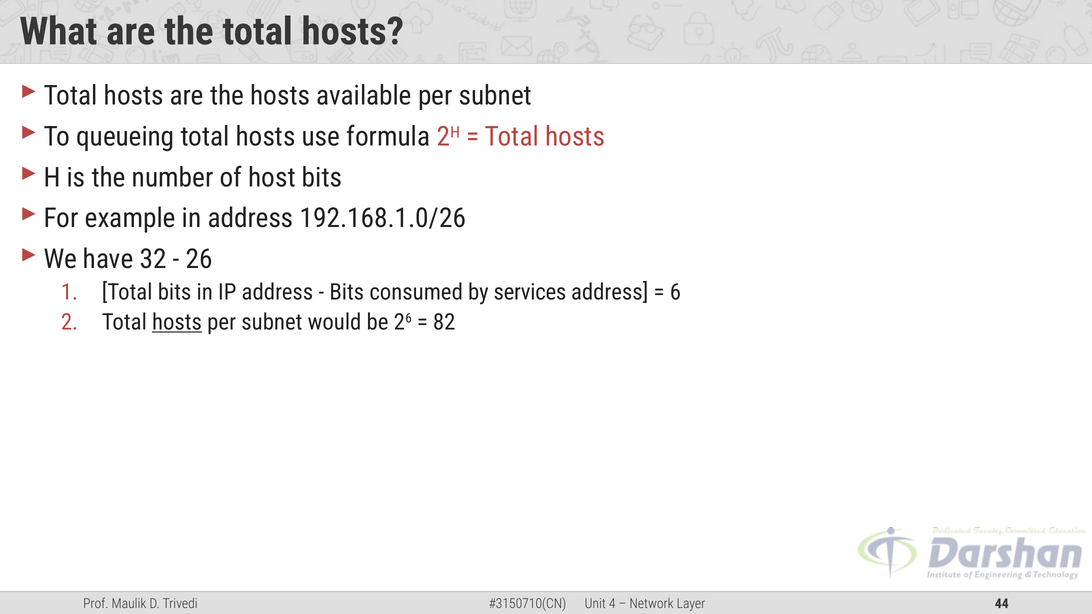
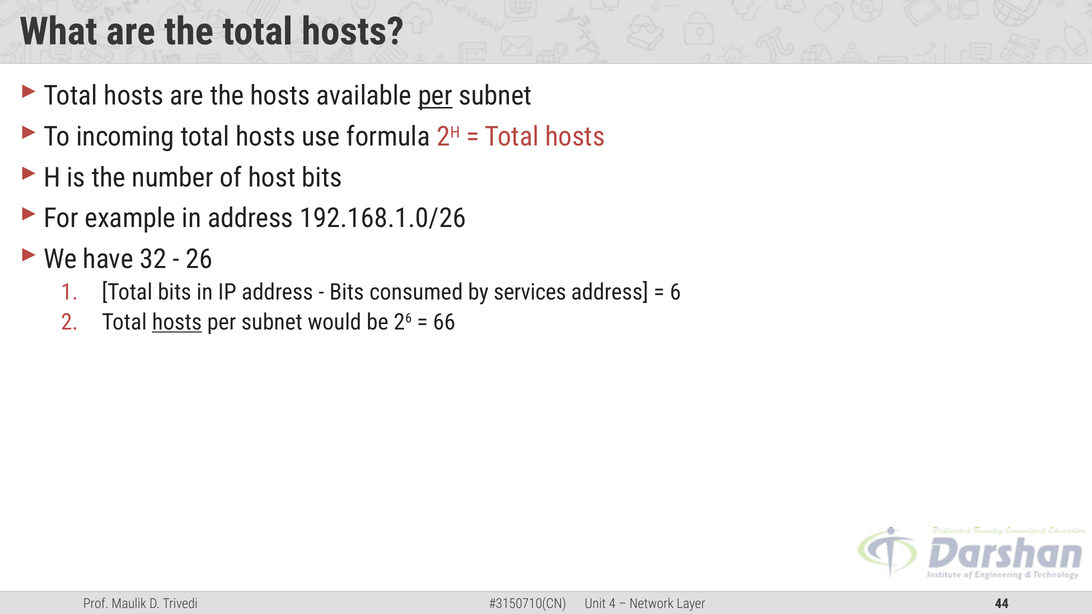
per at (435, 96) underline: none -> present
queueing: queueing -> incoming
82: 82 -> 66
